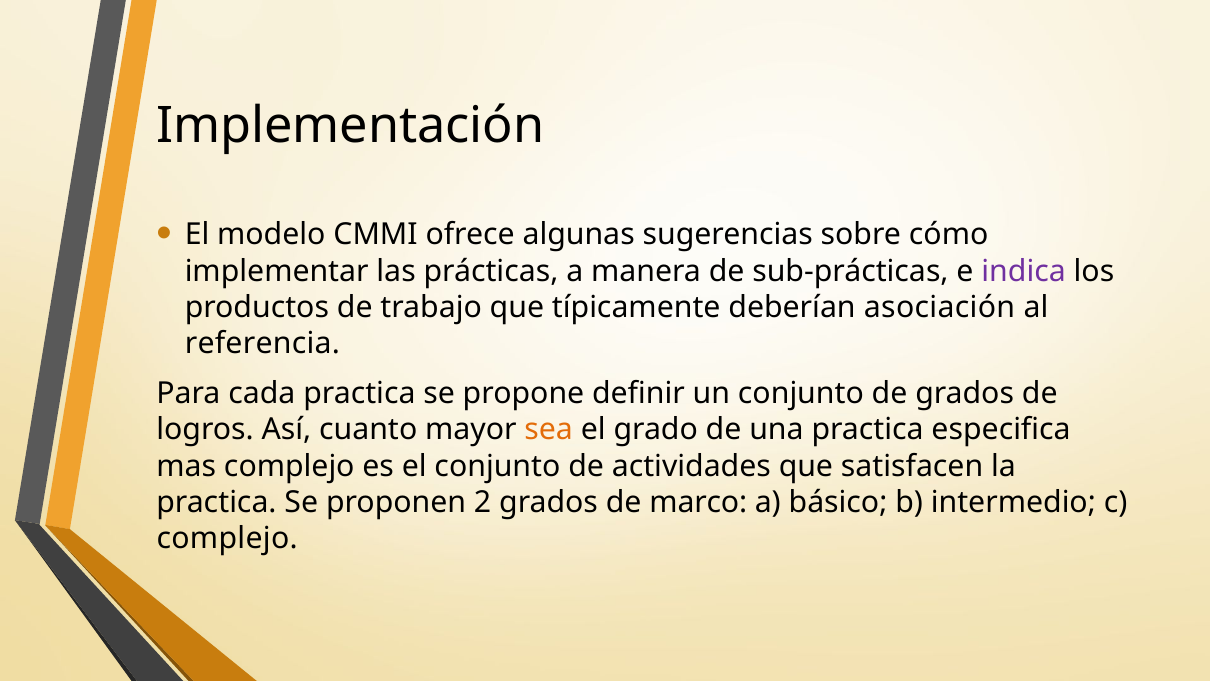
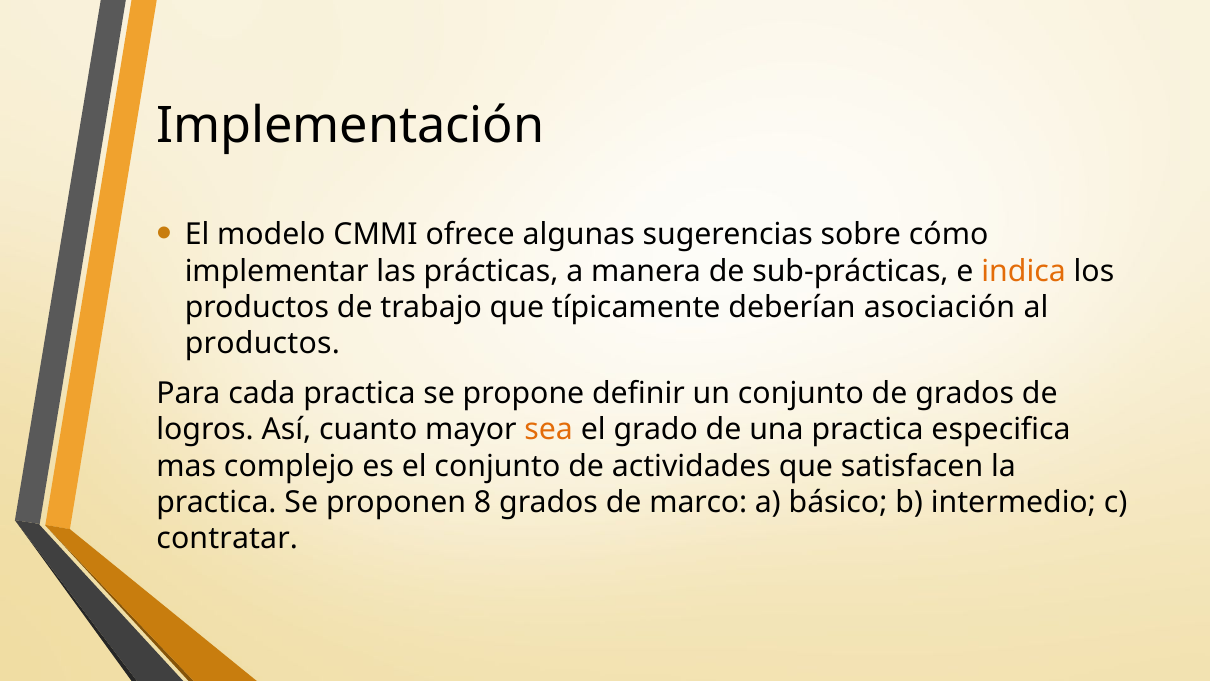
indica colour: purple -> orange
referencia at (262, 344): referencia -> productos
2: 2 -> 8
complejo at (227, 539): complejo -> contratar
